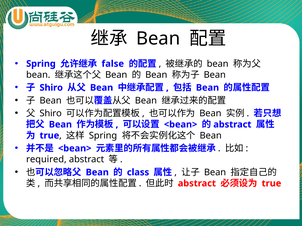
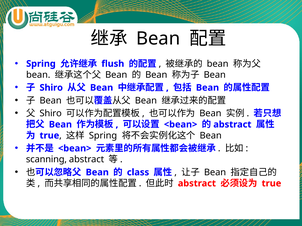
false: false -> flush
required: required -> scanning
